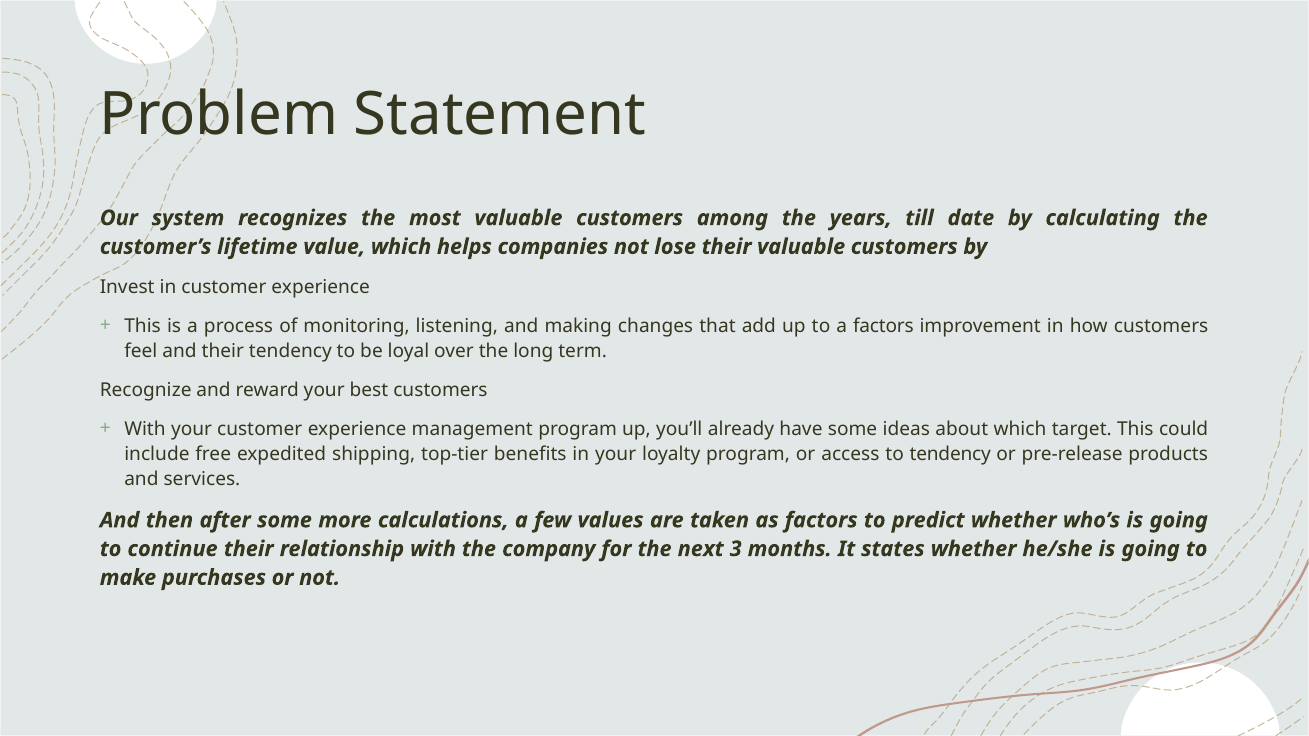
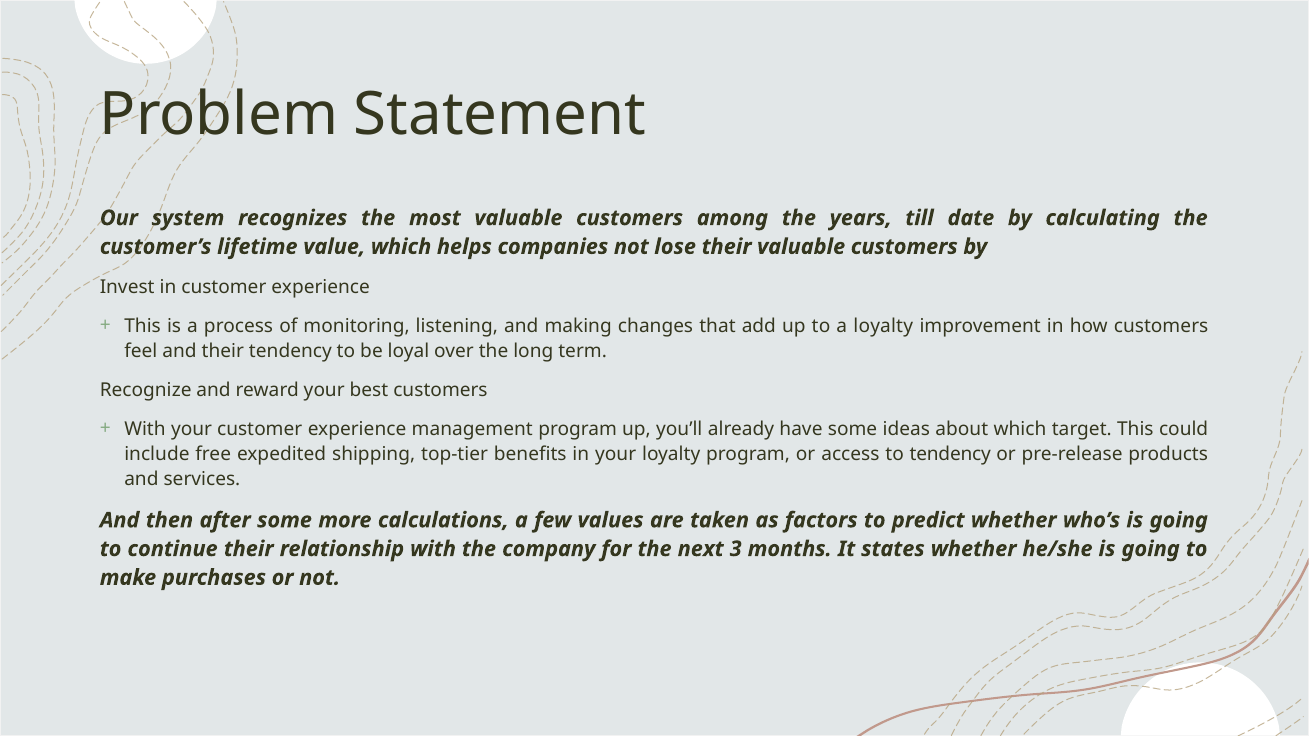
a factors: factors -> loyalty
